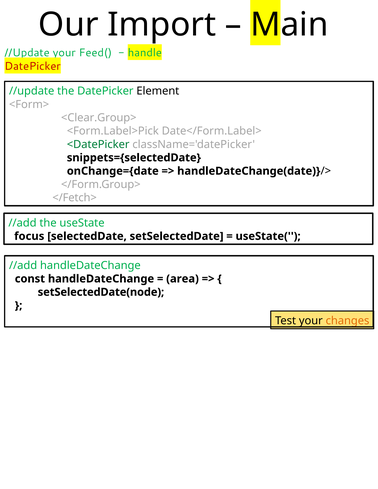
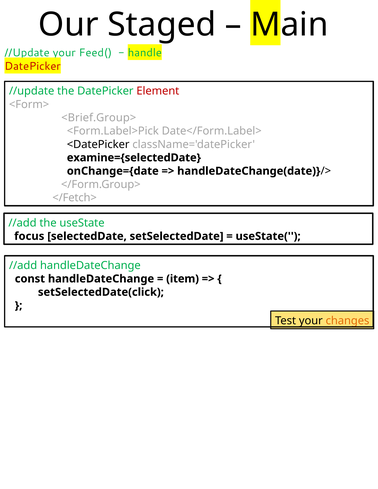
Import: Import -> Staged
Element colour: black -> red
<Clear.Group>: <Clear.Group> -> <Brief.Group>
<DatePicker colour: green -> black
snippets={selectedDate: snippets={selectedDate -> examine={selectedDate
area: area -> item
setSelectedDate(node: setSelectedDate(node -> setSelectedDate(click
